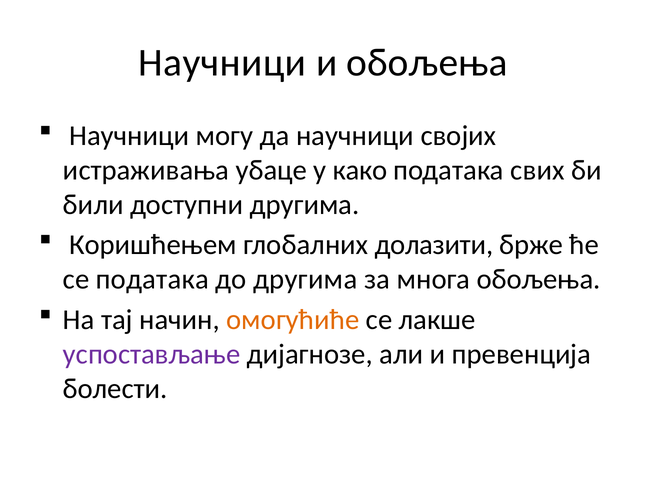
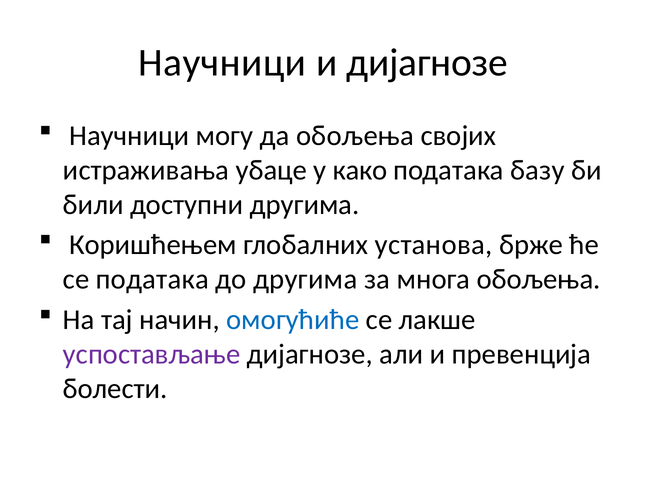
и обољења: обољења -> дијагнозе
да научници: научници -> обољења
свих: свих -> базу
долазити: долазити -> установа
омогућиће colour: orange -> blue
